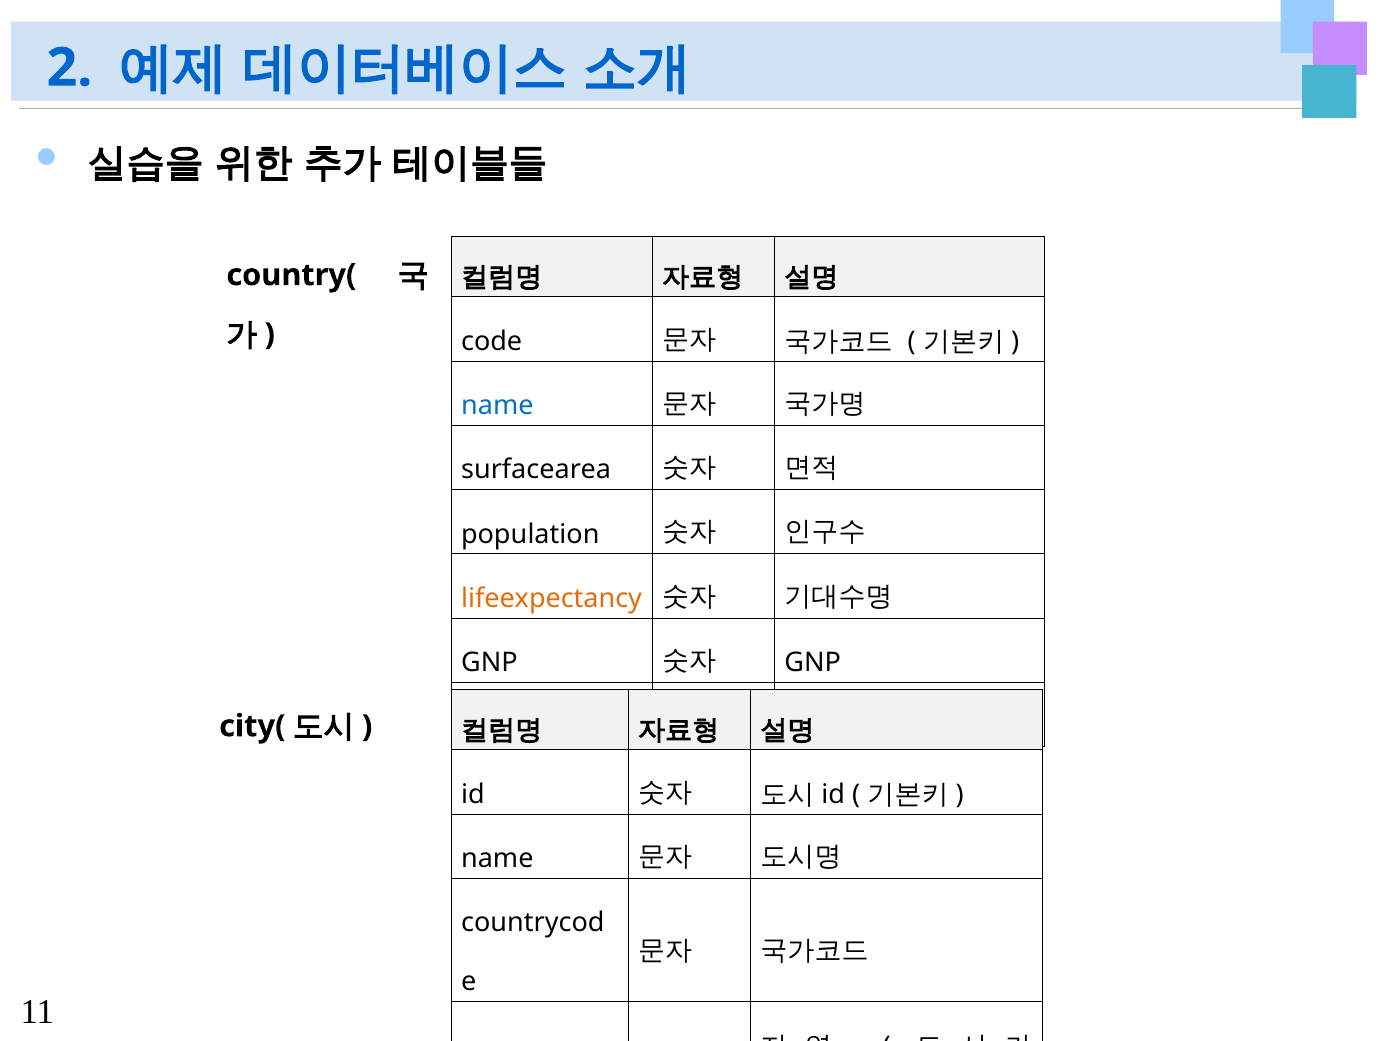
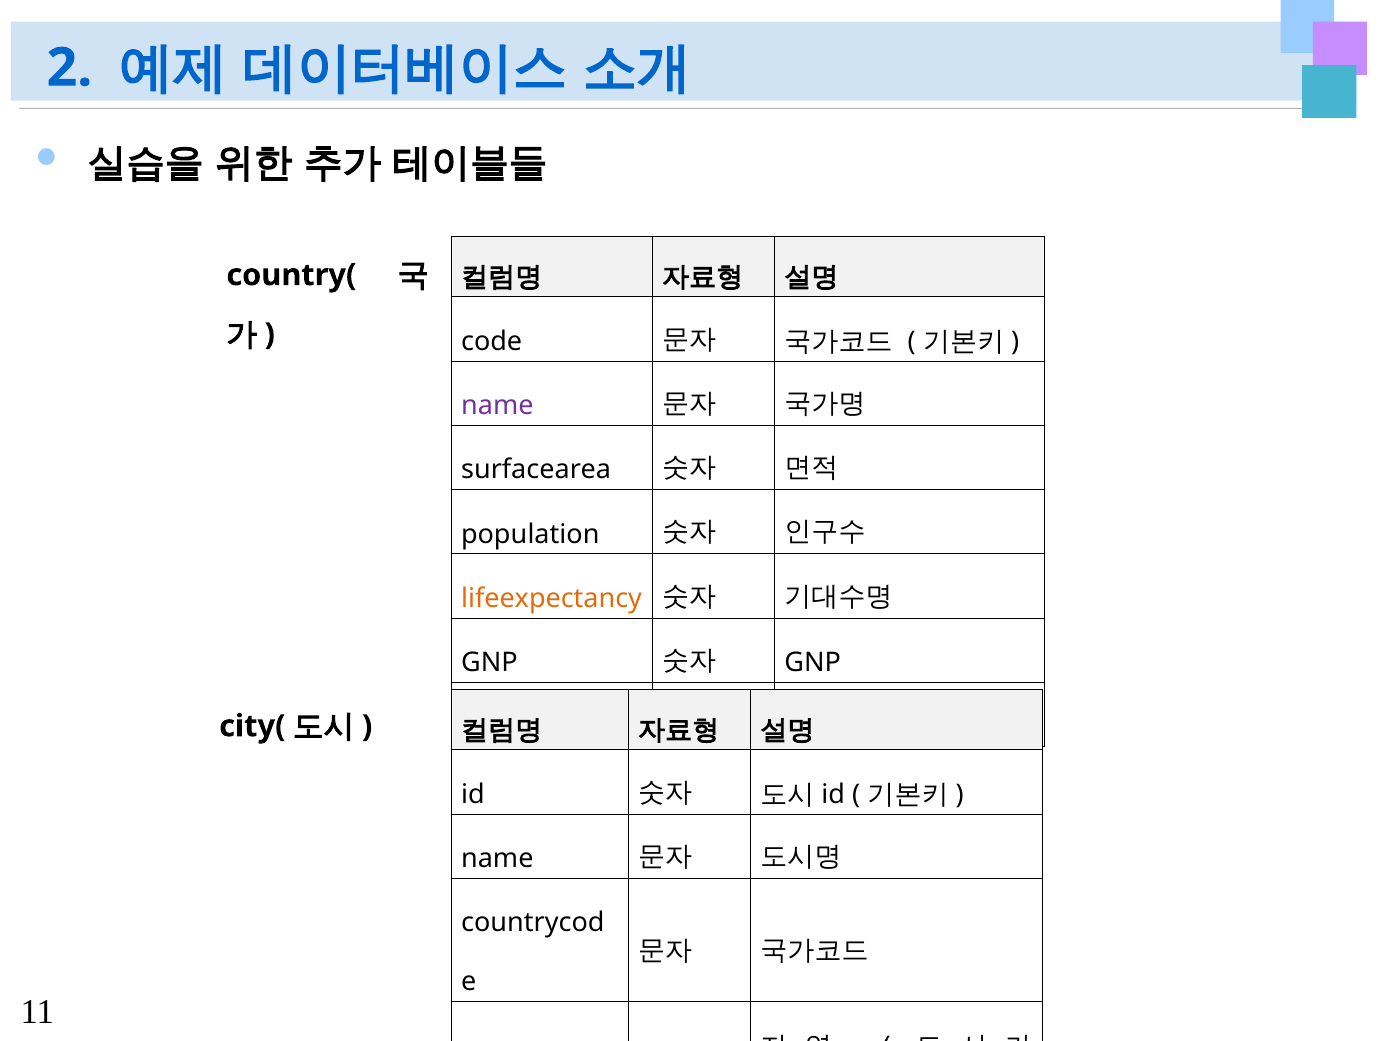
name at (497, 406) colour: blue -> purple
